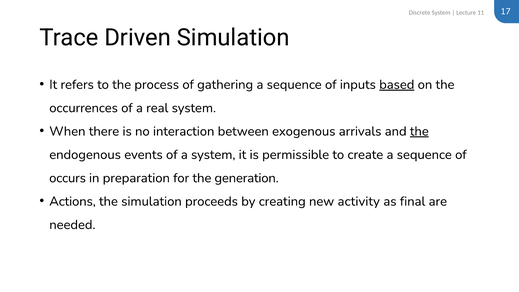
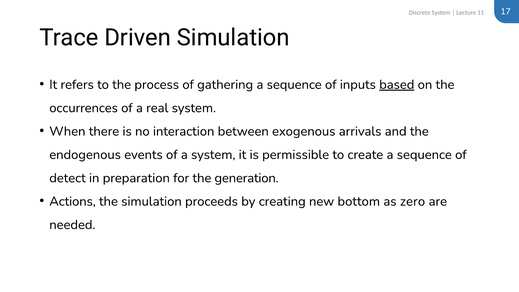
the at (419, 131) underline: present -> none
occurs: occurs -> detect
activity: activity -> bottom
final: final -> zero
